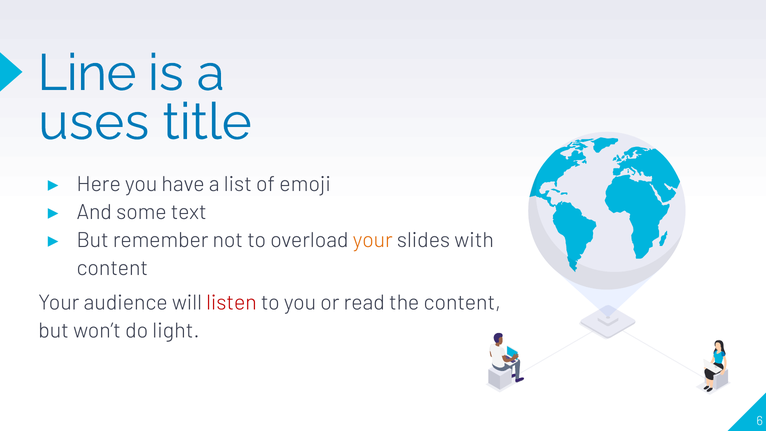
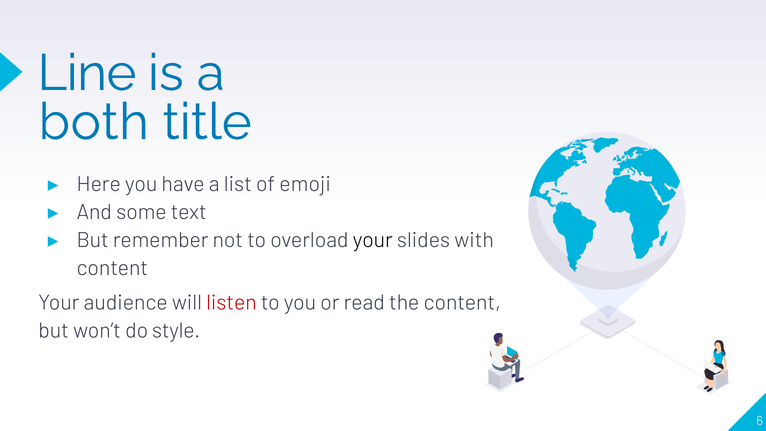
uses: uses -> both
your at (373, 240) colour: orange -> black
light: light -> style
